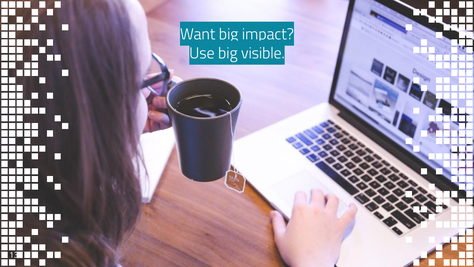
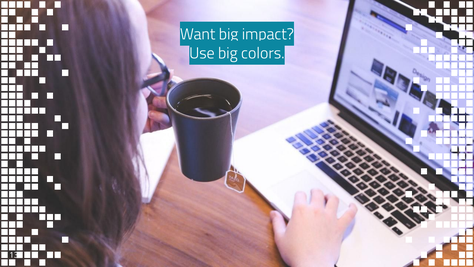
visible: visible -> colors
